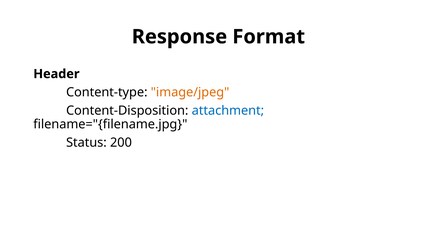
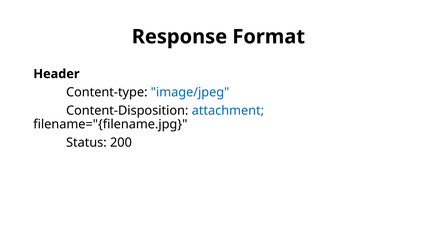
image/jpeg colour: orange -> blue
